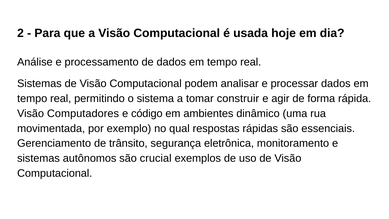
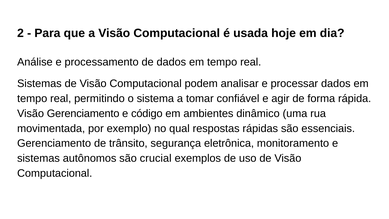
construir: construir -> confiável
Visão Computadores: Computadores -> Gerenciamento
